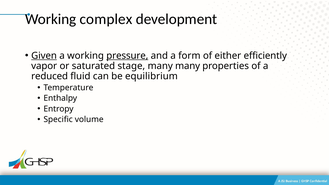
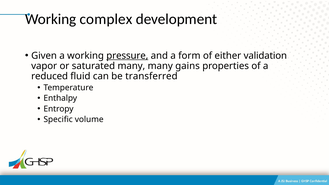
Given underline: present -> none
efficiently: efficiently -> validation
saturated stage: stage -> many
many many: many -> gains
equilibrium: equilibrium -> transferred
